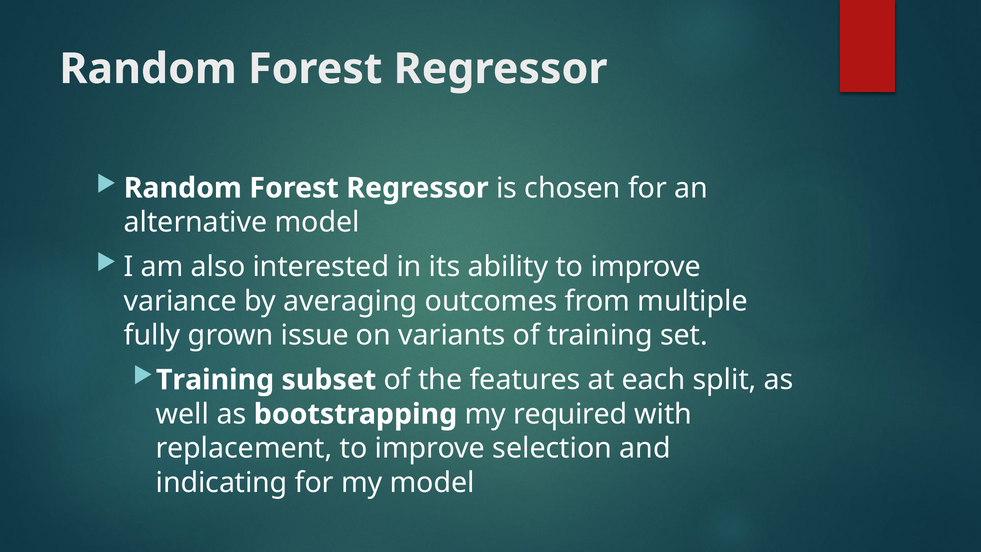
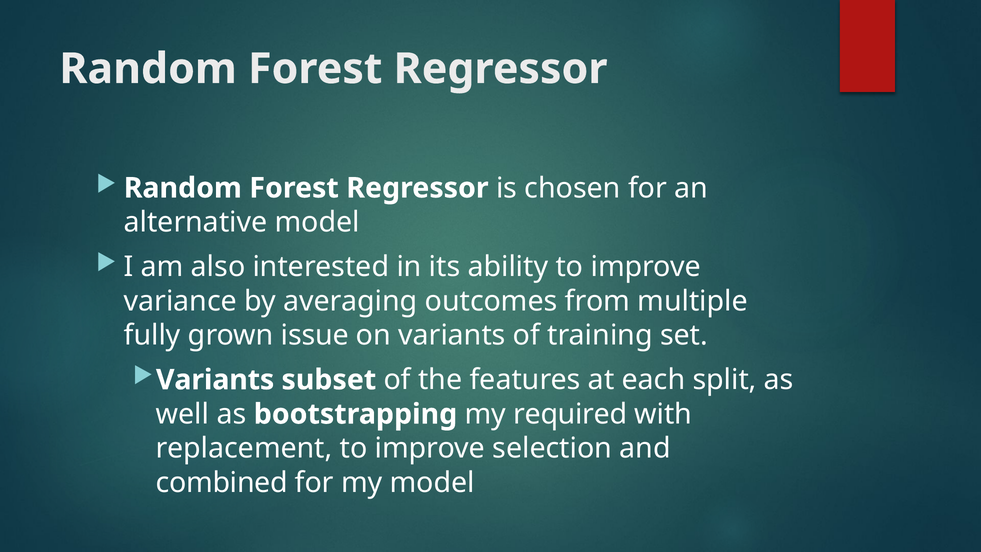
Training at (215, 380): Training -> Variants
indicating: indicating -> combined
